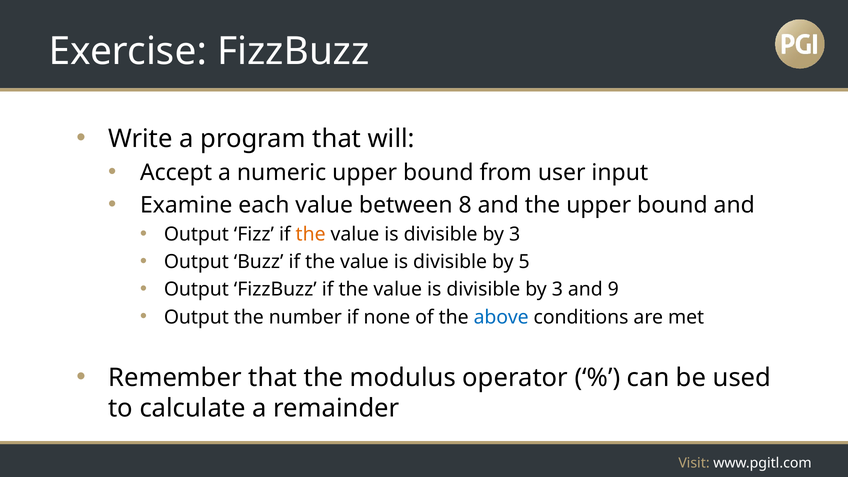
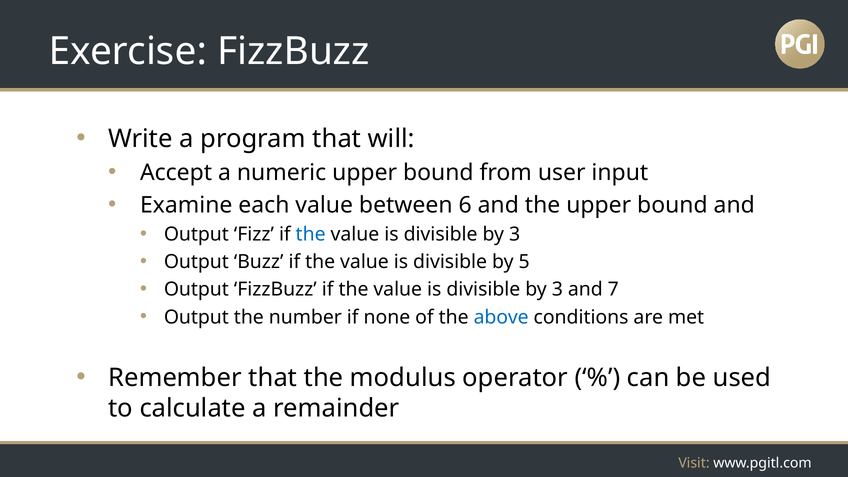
8: 8 -> 6
the at (311, 234) colour: orange -> blue
9: 9 -> 7
